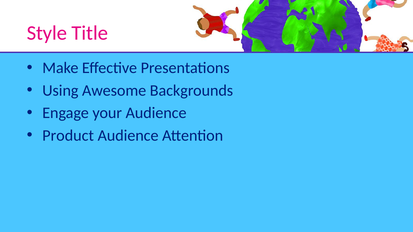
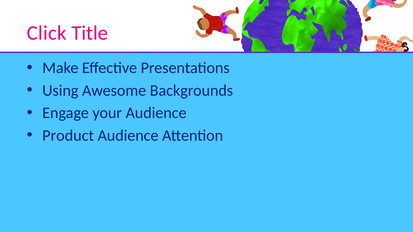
Style: Style -> Click
